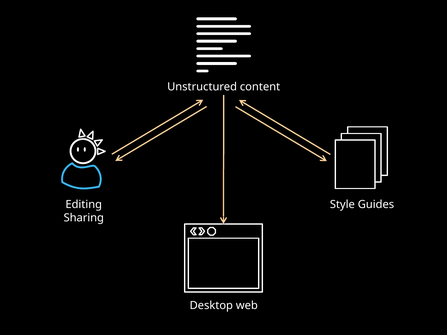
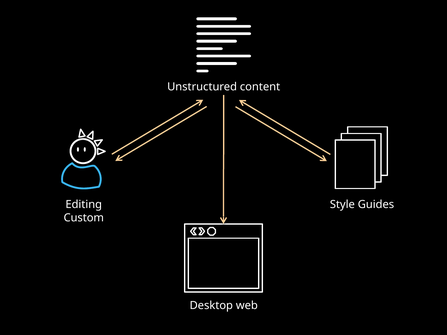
Sharing: Sharing -> Custom
